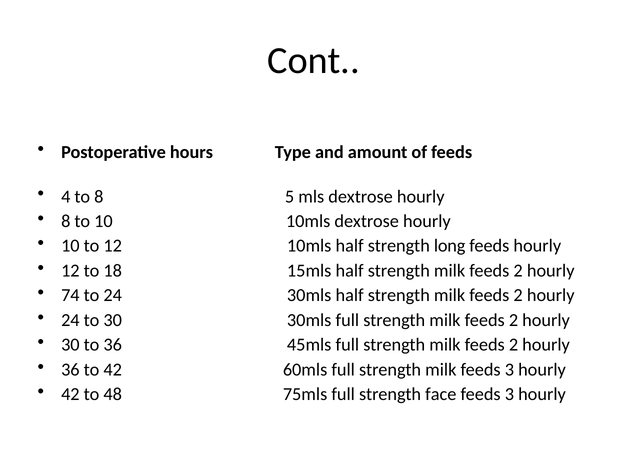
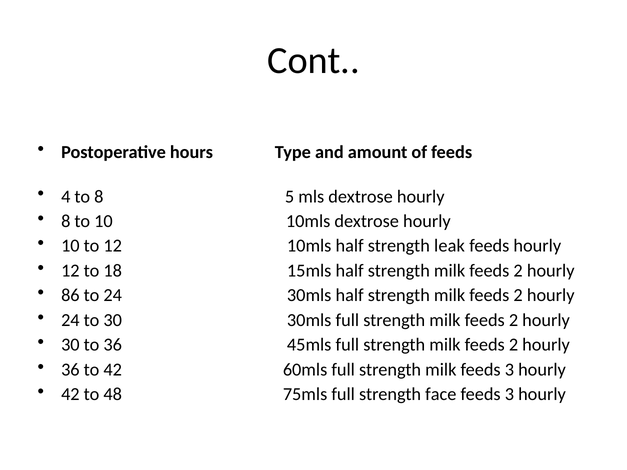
long: long -> leak
74: 74 -> 86
